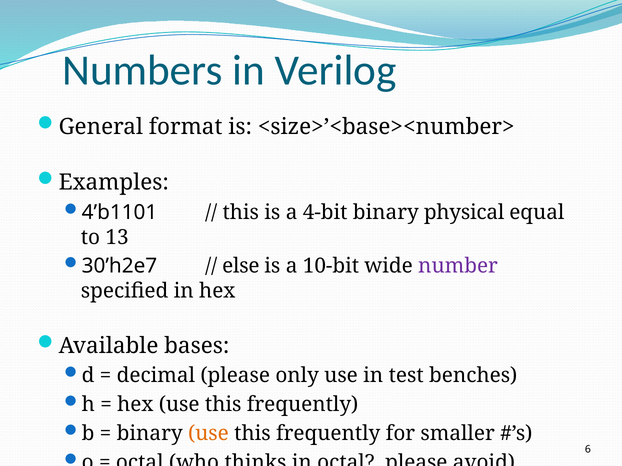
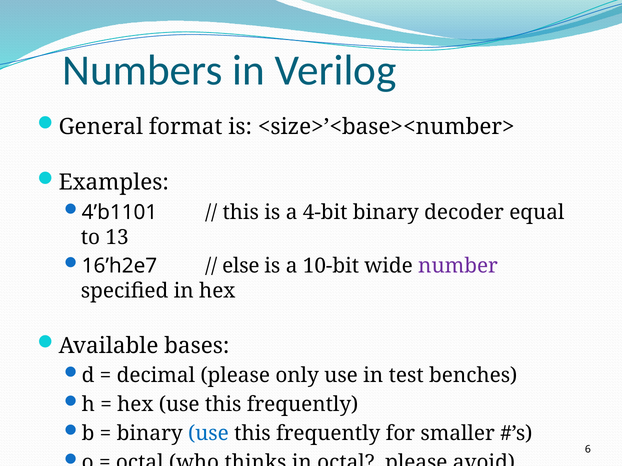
physical: physical -> decoder
30’h2e7: 30’h2e7 -> 16’h2e7
use at (208, 434) colour: orange -> blue
